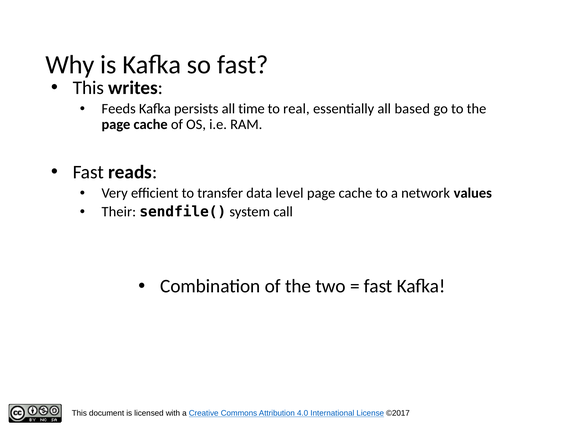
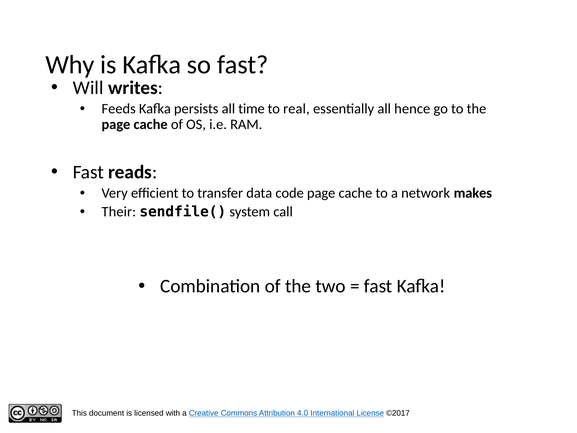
This at (88, 88): This -> Will
based: based -> hence
level: level -> code
values: values -> makes
